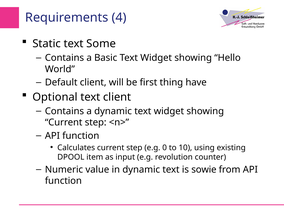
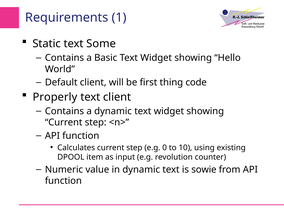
4: 4 -> 1
have: have -> code
Optional: Optional -> Properly
